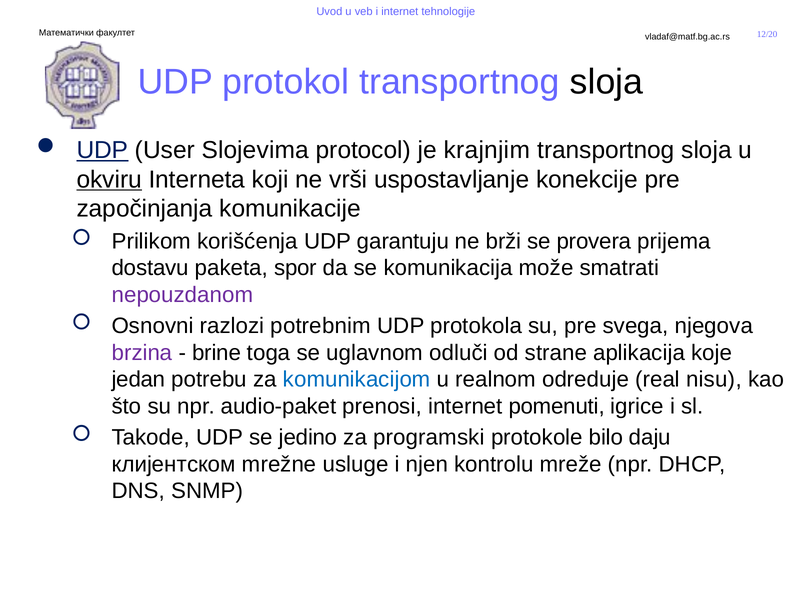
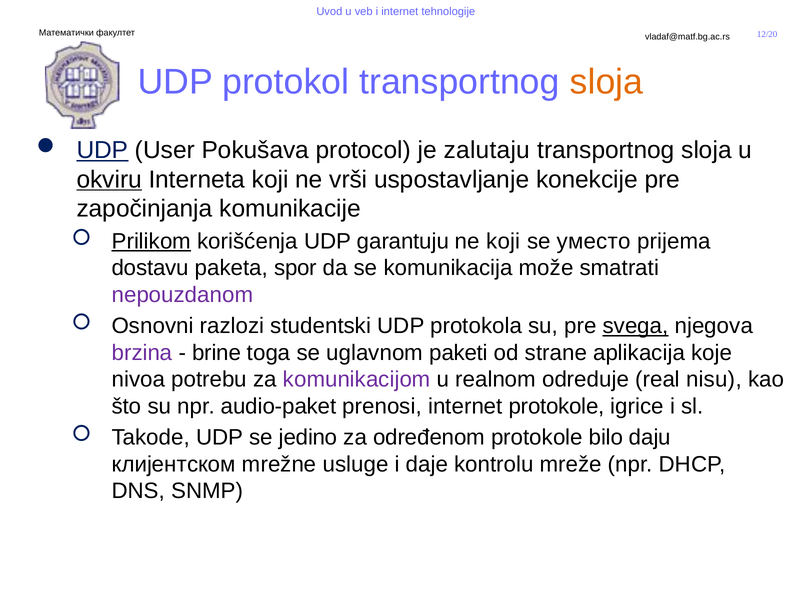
sloja at (606, 82) colour: black -> orange
Slojevima: Slojevima -> Pokušava
krajnjim: krajnjim -> zalutaju
Prilikom underline: none -> present
ne brži: brži -> koji
provera: provera -> уместо
potrebnim: potrebnim -> studentski
svega underline: none -> present
odluči: odluči -> paketi
jedan: jedan -> nivoa
komunikacijom colour: blue -> purple
internet pomenuti: pomenuti -> protokole
programski: programski -> određenom
njen: njen -> daje
